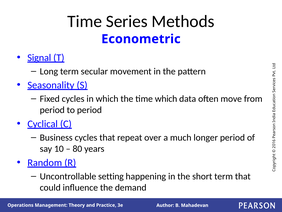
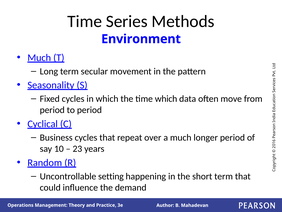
Econometric: Econometric -> Environment
Signal at (39, 58): Signal -> Much
80: 80 -> 23
